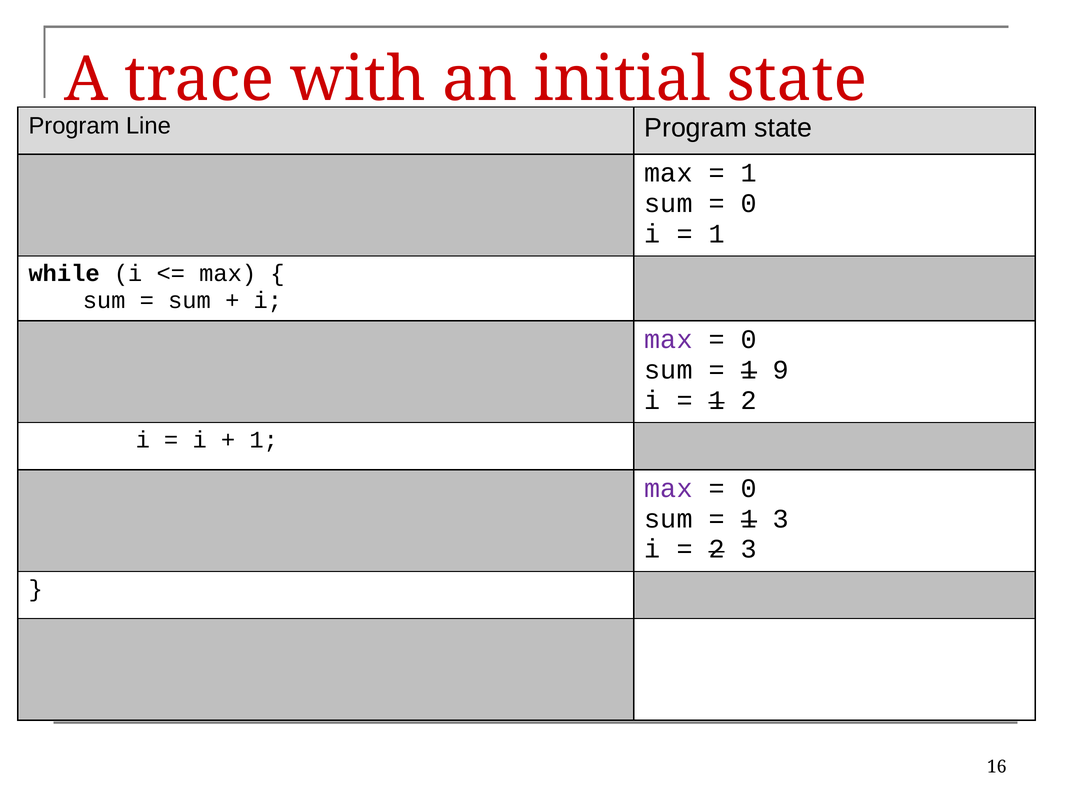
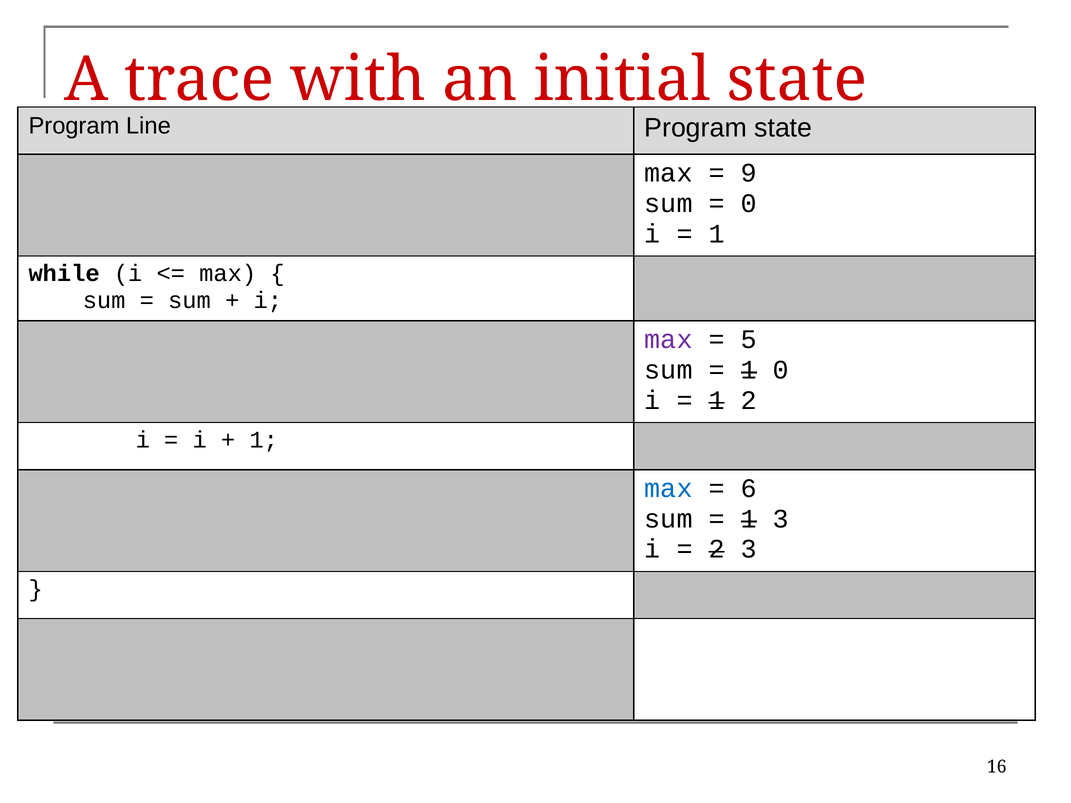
1 at (749, 173): 1 -> 9
0 at (749, 340): 0 -> 5
1 9: 9 -> 0
max at (668, 489) colour: purple -> blue
0 at (749, 489): 0 -> 6
